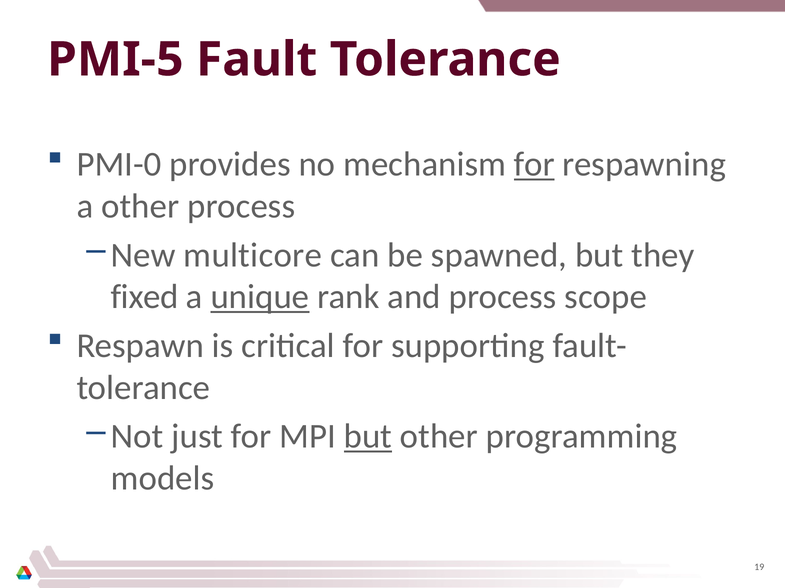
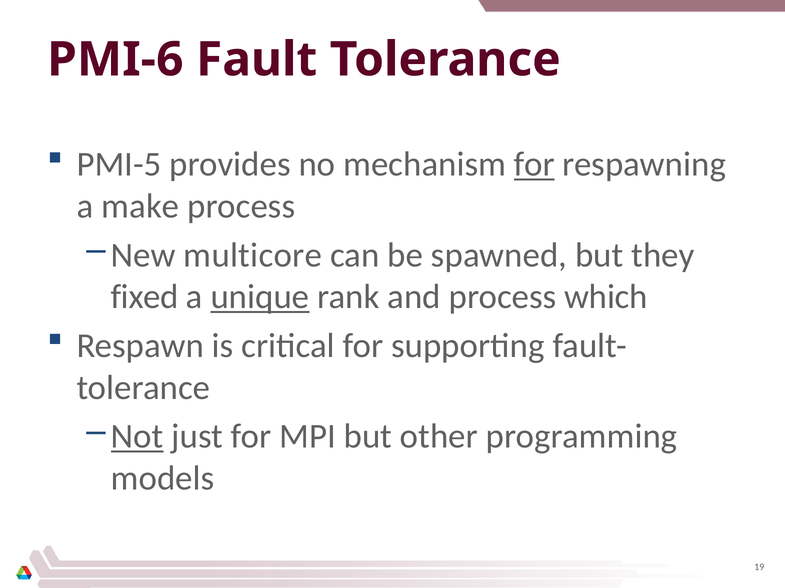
PMI-5: PMI-5 -> PMI-6
PMI-0: PMI-0 -> PMI-5
a other: other -> make
scope: scope -> which
Not underline: none -> present
but at (368, 437) underline: present -> none
